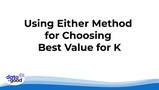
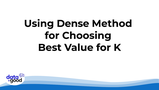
Either: Either -> Dense
